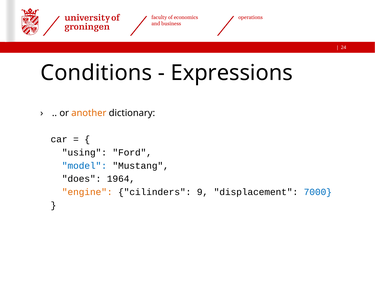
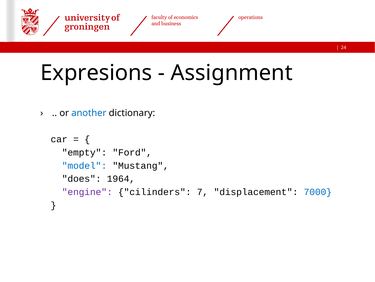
Conditions: Conditions -> Expresions
Expressions: Expressions -> Assignment
another colour: orange -> blue
using: using -> empty
engine colour: orange -> purple
9: 9 -> 7
